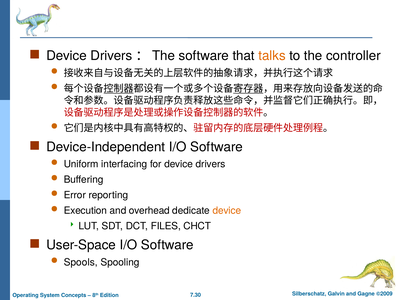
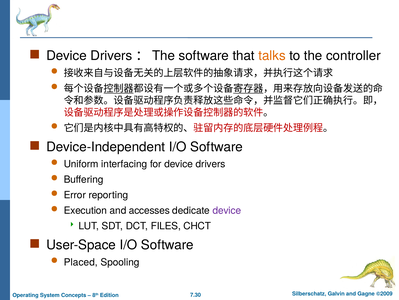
overhead: overhead -> accesses
device at (227, 210) colour: orange -> purple
Spools: Spools -> Placed
